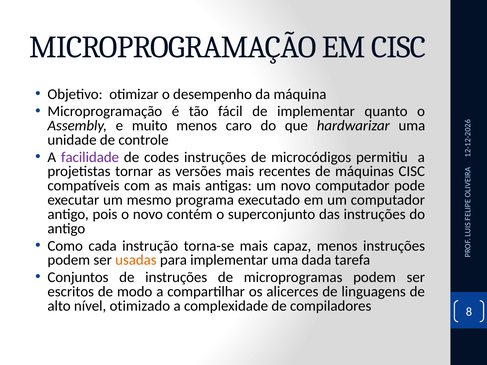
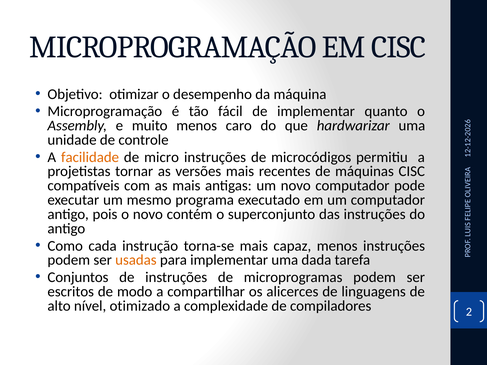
facilidade colour: purple -> orange
codes: codes -> micro
compiladores 8: 8 -> 2
